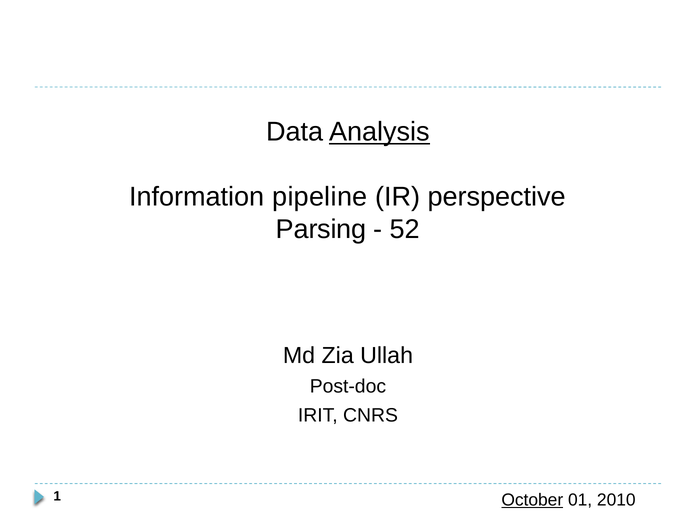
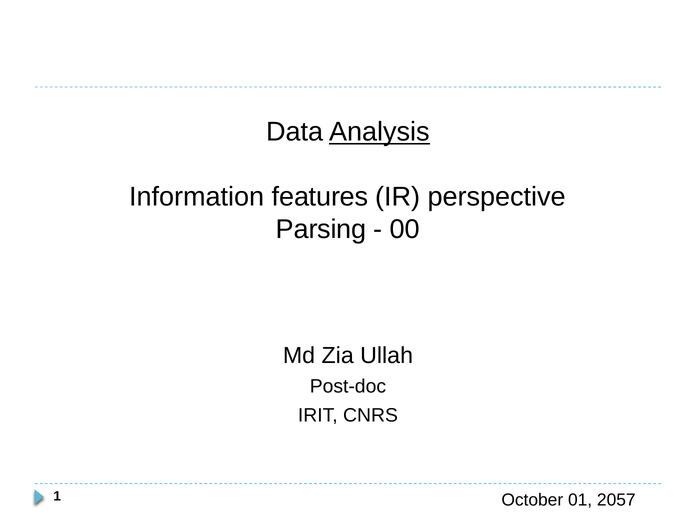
pipeline: pipeline -> features
52: 52 -> 00
October underline: present -> none
2010: 2010 -> 2057
